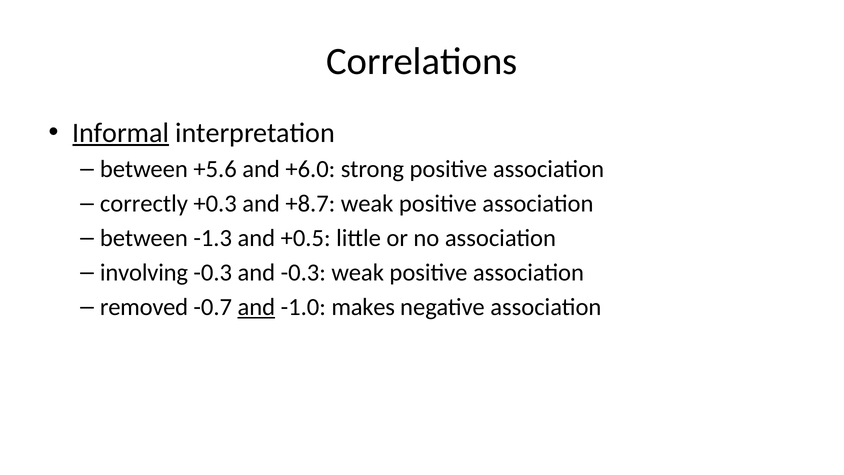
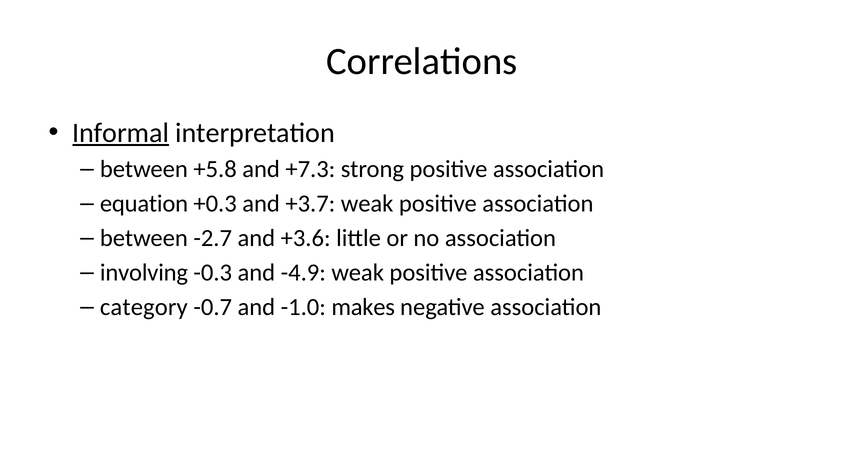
+5.6: +5.6 -> +5.8
+6.0: +6.0 -> +7.3
correctly: correctly -> equation
+8.7: +8.7 -> +3.7
-1.3: -1.3 -> -2.7
+0.5: +0.5 -> +3.6
and -0.3: -0.3 -> -4.9
removed: removed -> category
and at (256, 307) underline: present -> none
